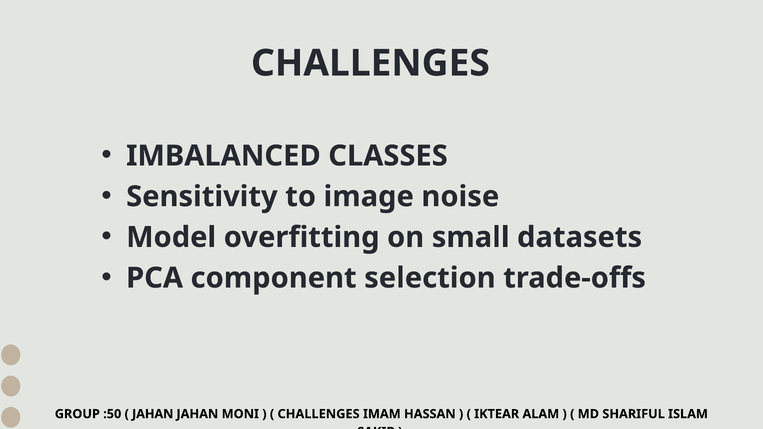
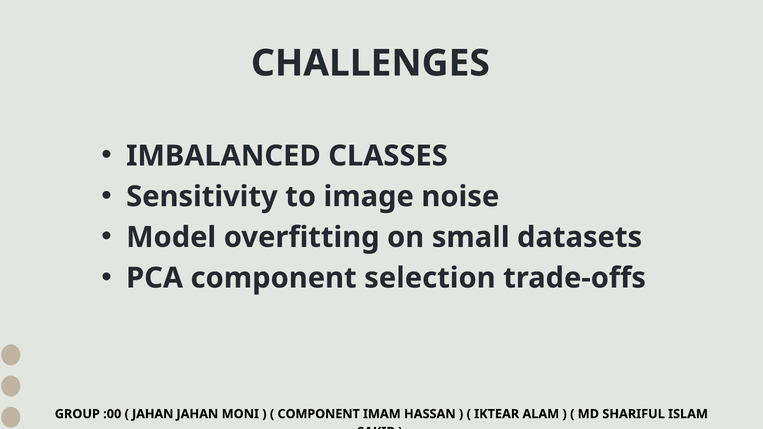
:50: :50 -> :00
CHALLENGES at (319, 414): CHALLENGES -> COMPONENT
